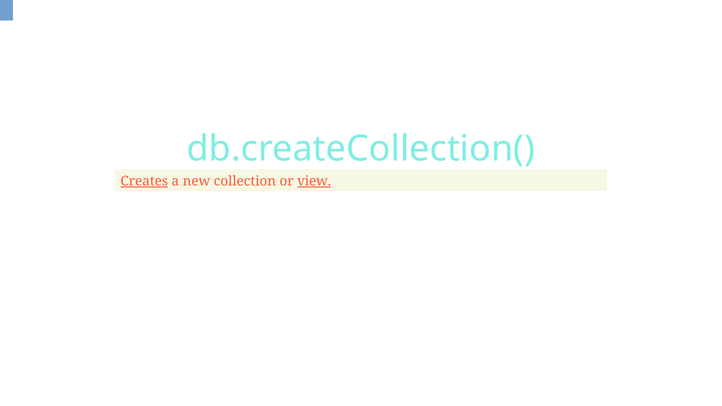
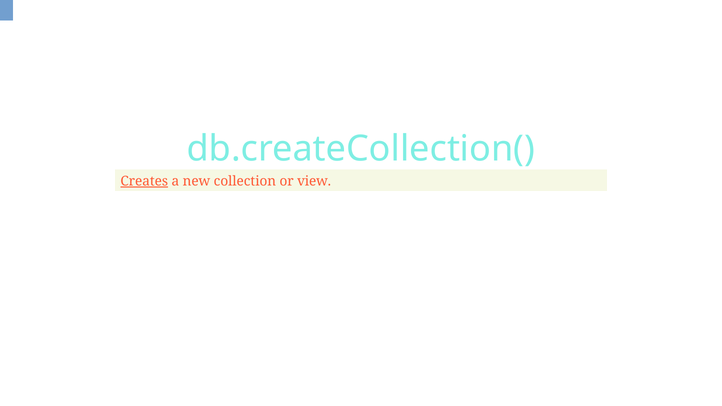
view underline: present -> none
